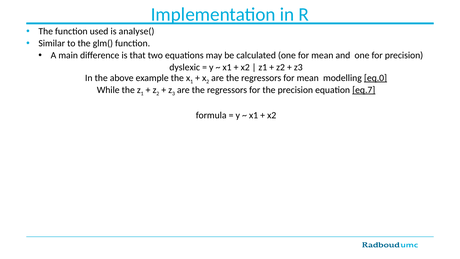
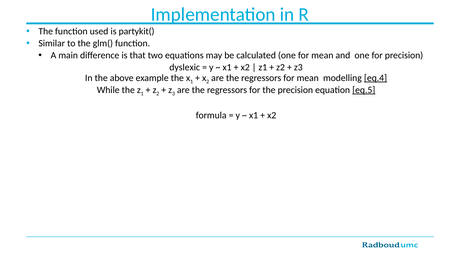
analyse(: analyse( -> partykit(
eq.0: eq.0 -> eq.4
eq.7: eq.7 -> eq.5
